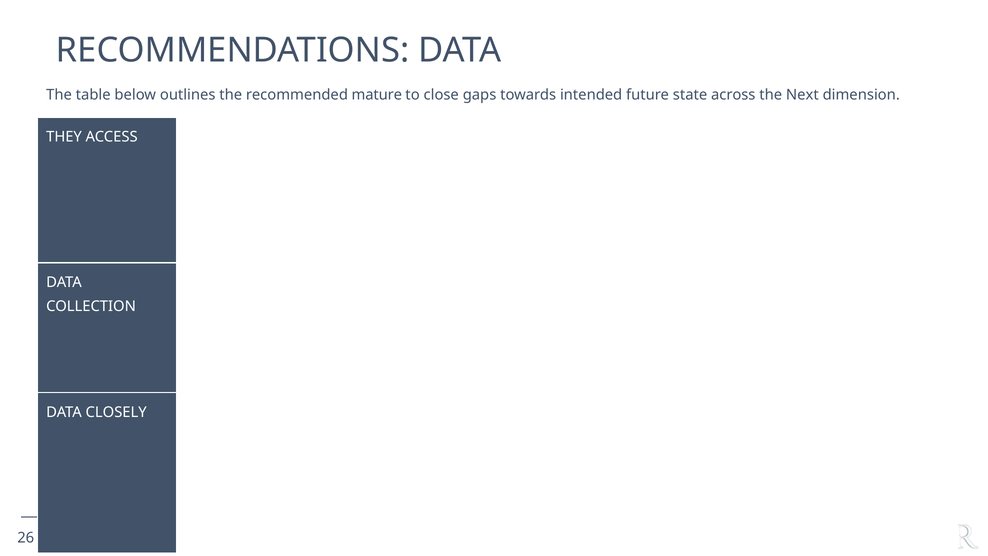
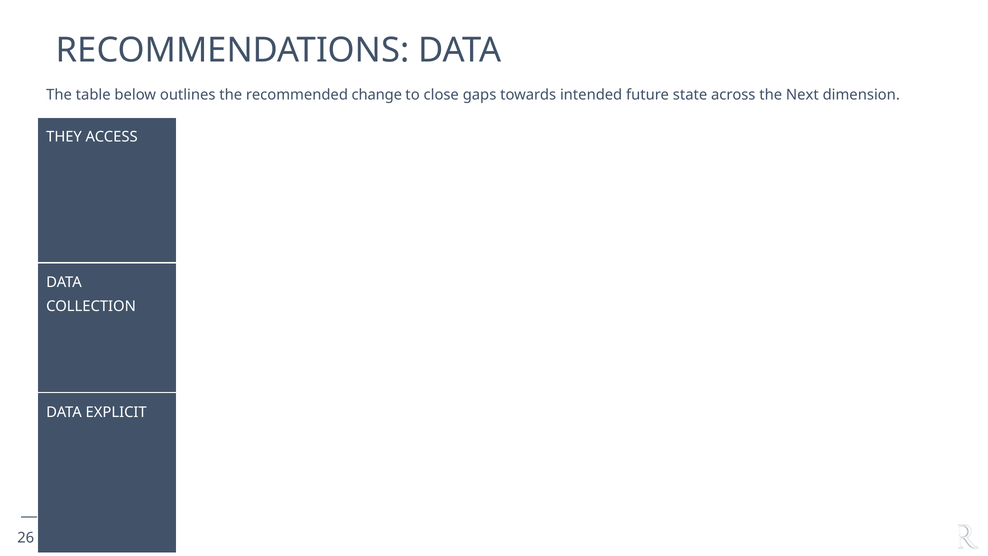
mature: mature -> change
CLOSELY: CLOSELY -> EXPLICIT
